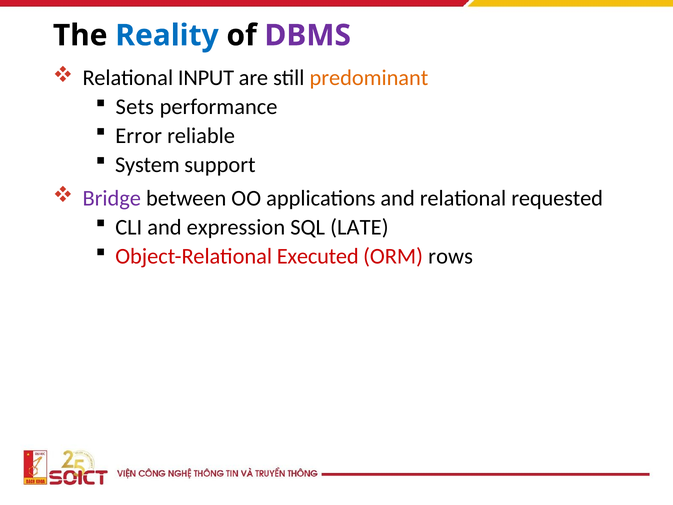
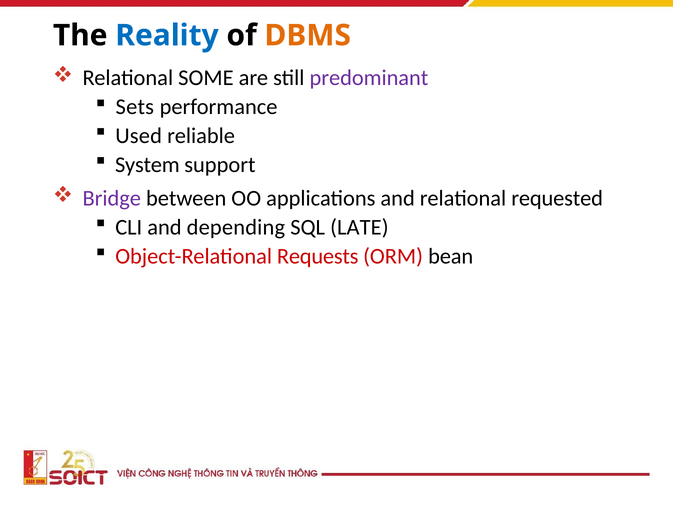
DBMS colour: purple -> orange
INPUT: INPUT -> SOME
predominant colour: orange -> purple
Error: Error -> Used
expression: expression -> depending
Executed: Executed -> Requests
rows: rows -> bean
